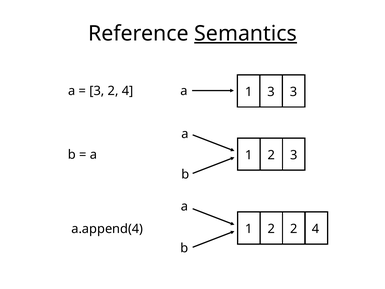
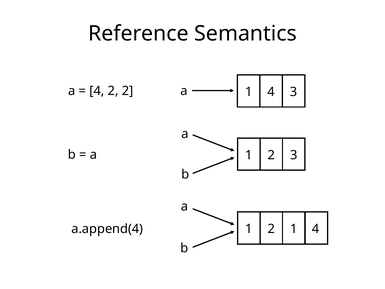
Semantics underline: present -> none
3 at (97, 91): 3 -> 4
2 4: 4 -> 2
1 3: 3 -> 4
2 2: 2 -> 1
